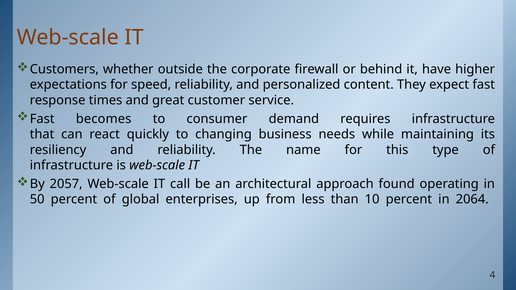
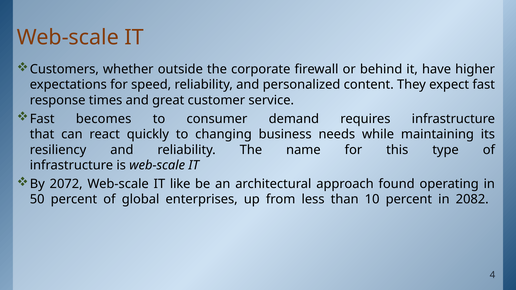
2057: 2057 -> 2072
call: call -> like
2064: 2064 -> 2082
